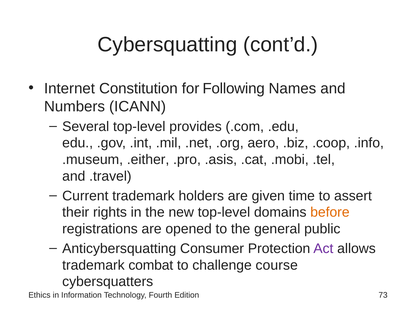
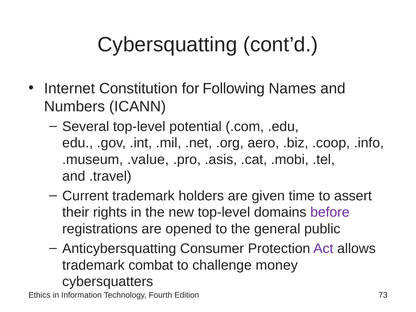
provides: provides -> potential
.either: .either -> .value
before colour: orange -> purple
course: course -> money
